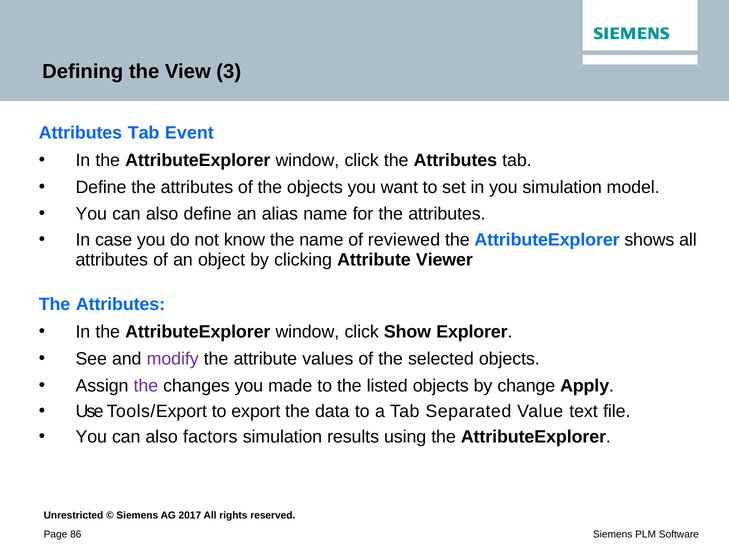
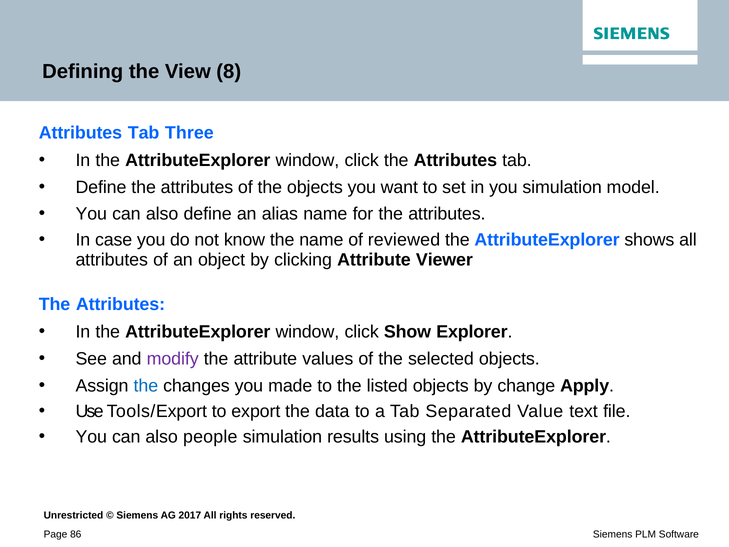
3: 3 -> 8
Event: Event -> Three
the at (146, 386) colour: purple -> blue
factors: factors -> people
